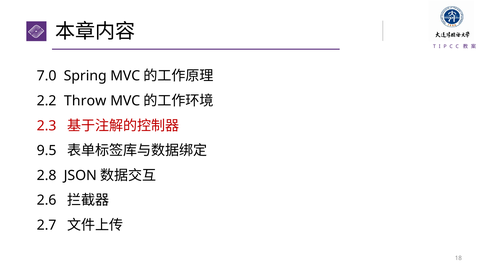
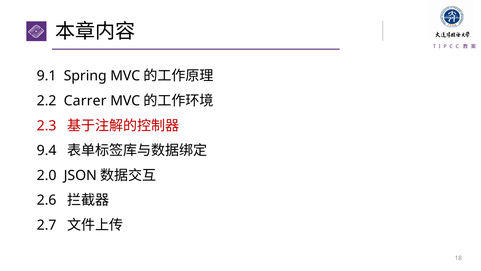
7.0: 7.0 -> 9.1
Throw: Throw -> Carrer
9.5: 9.5 -> 9.4
2.8: 2.8 -> 2.0
